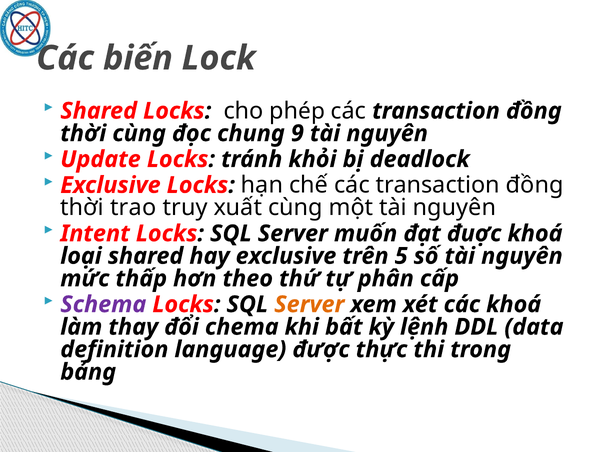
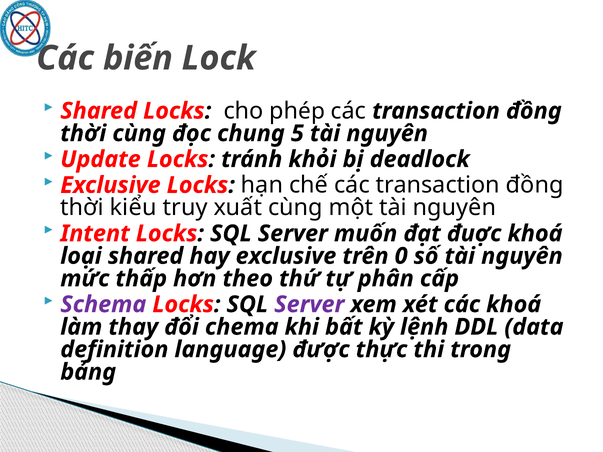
9: 9 -> 5
trao: trao -> kiểu
5: 5 -> 0
Server at (309, 305) colour: orange -> purple
